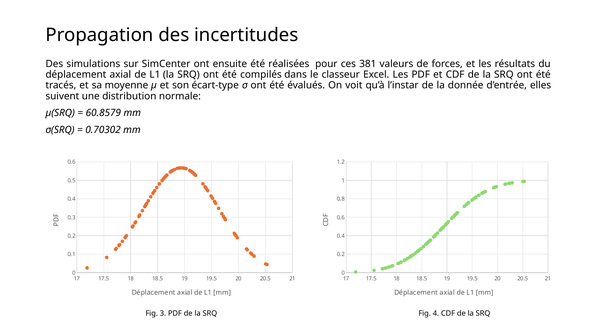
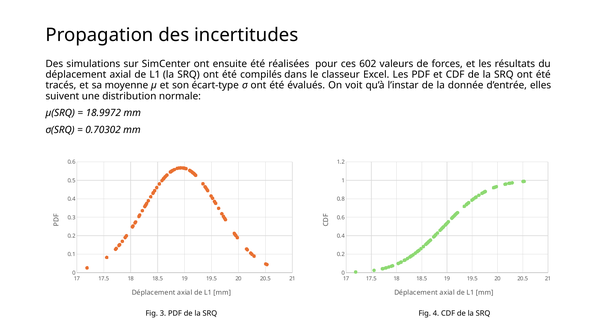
381: 381 -> 602
60.8579: 60.8579 -> 18.9972
